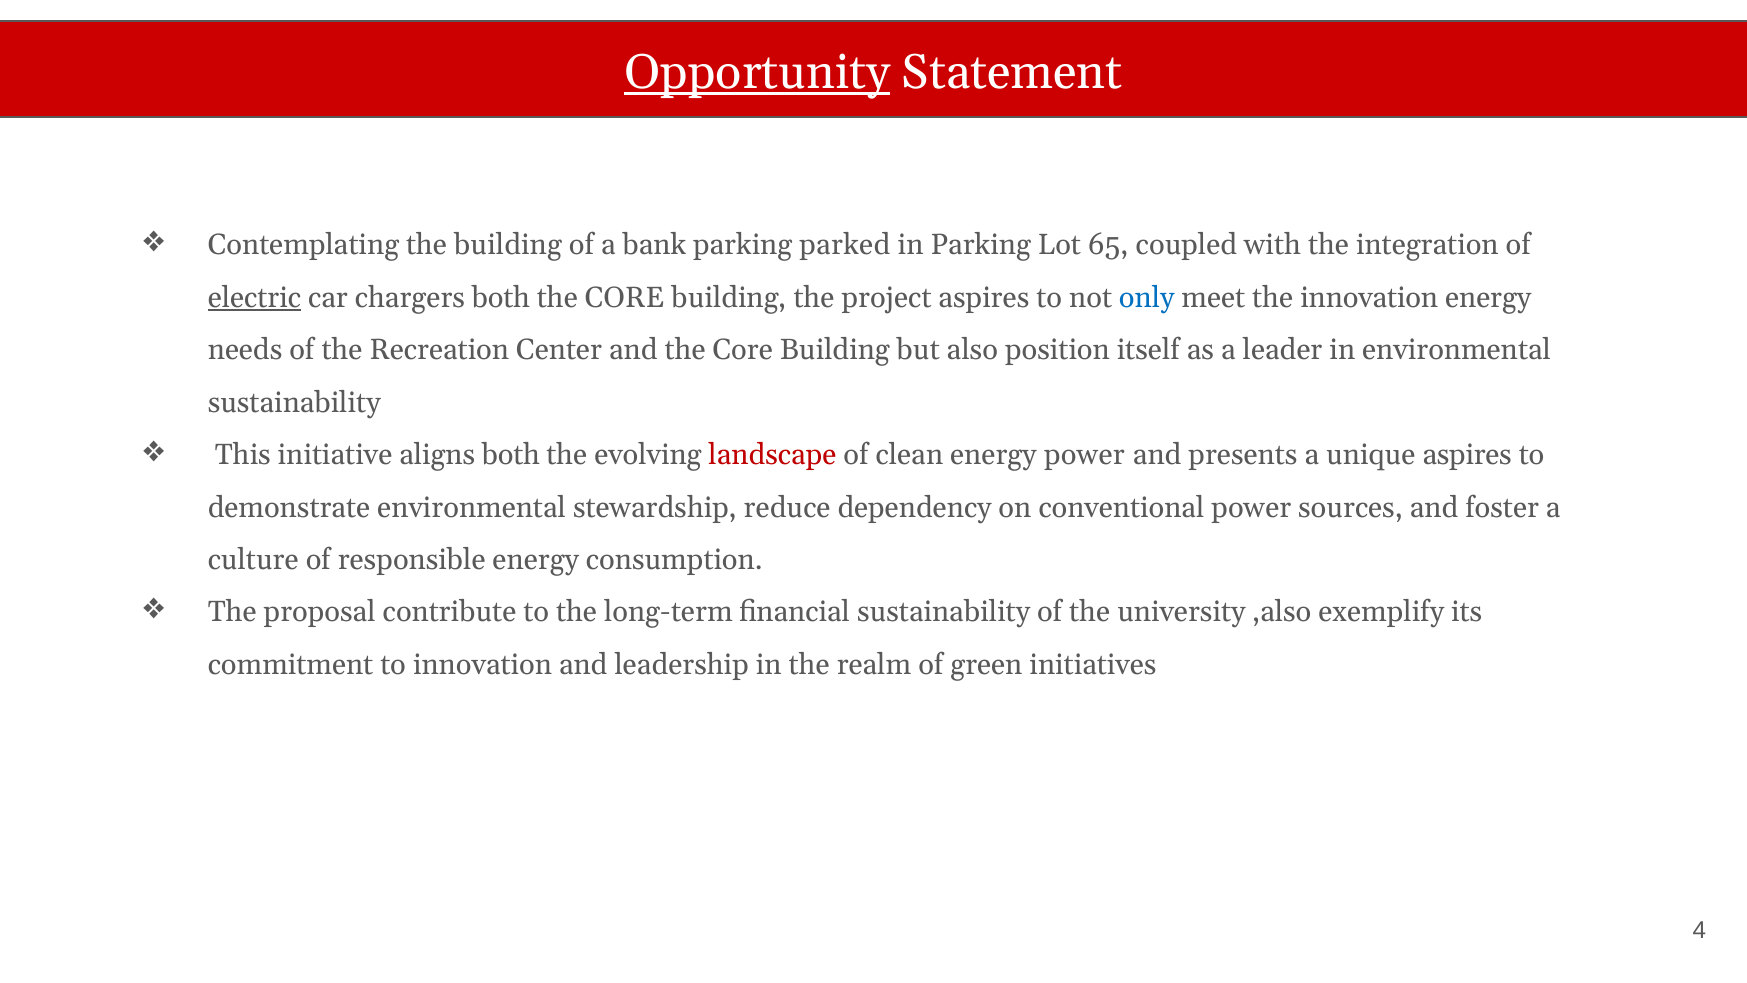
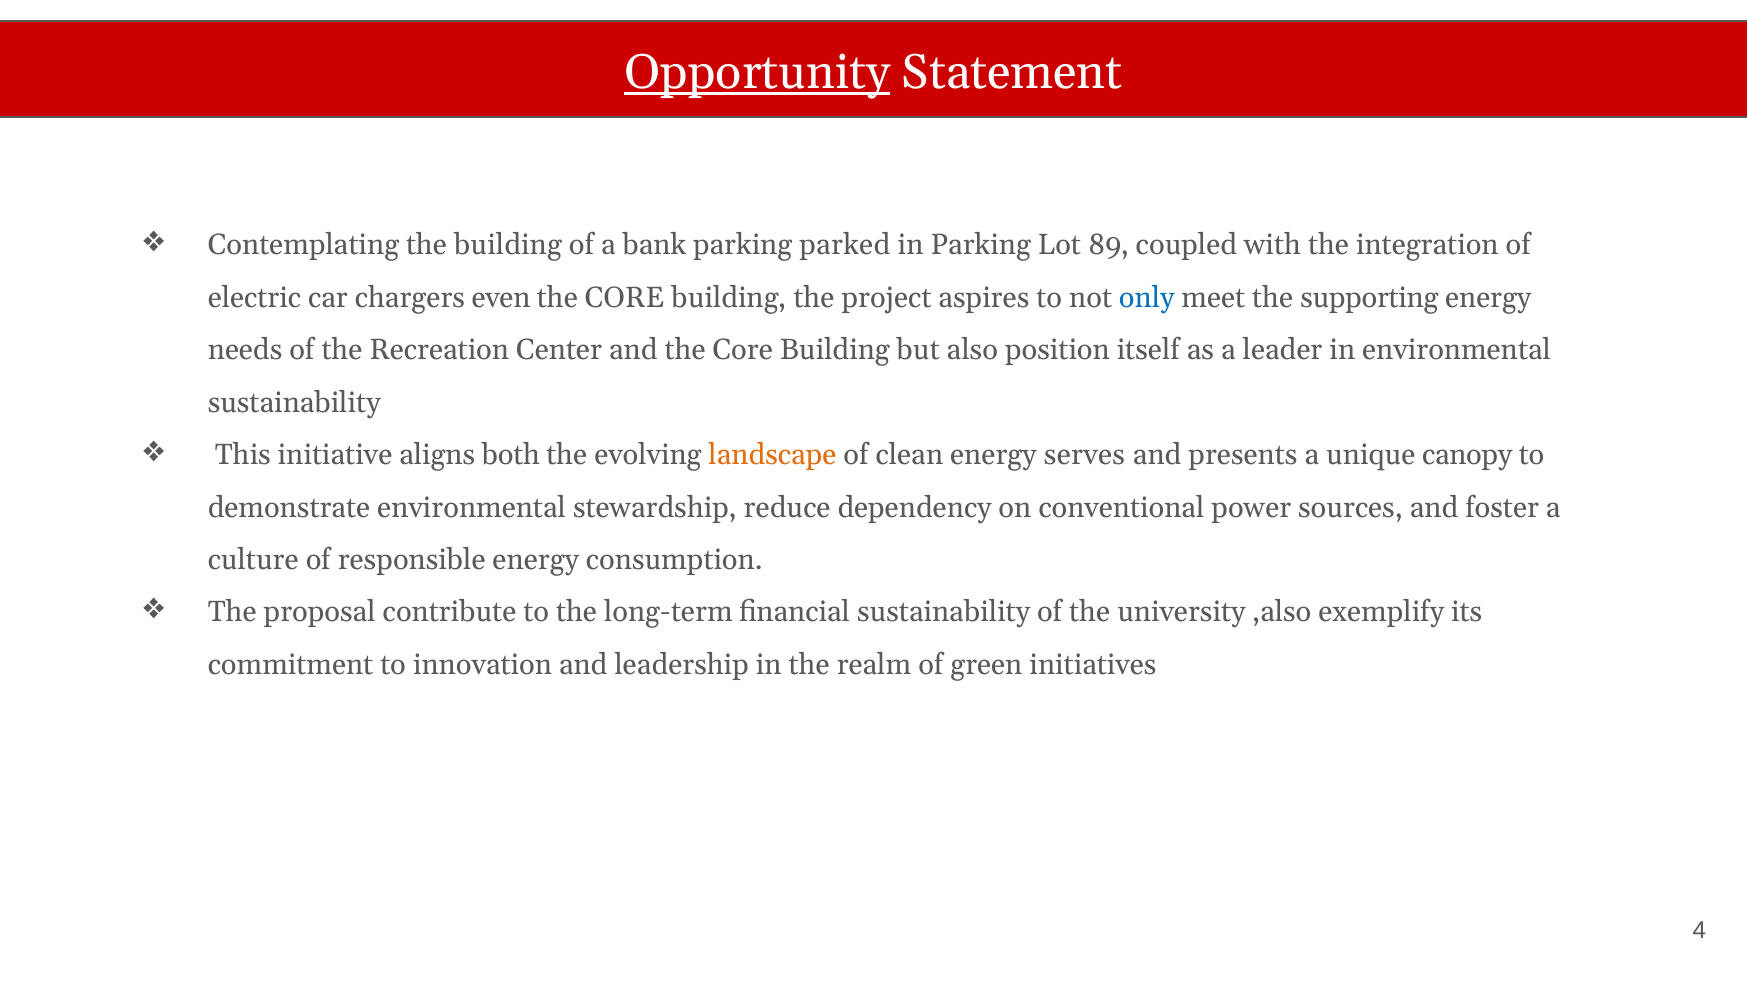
65: 65 -> 89
electric underline: present -> none
chargers both: both -> even
the innovation: innovation -> supporting
landscape colour: red -> orange
energy power: power -> serves
unique aspires: aspires -> canopy
